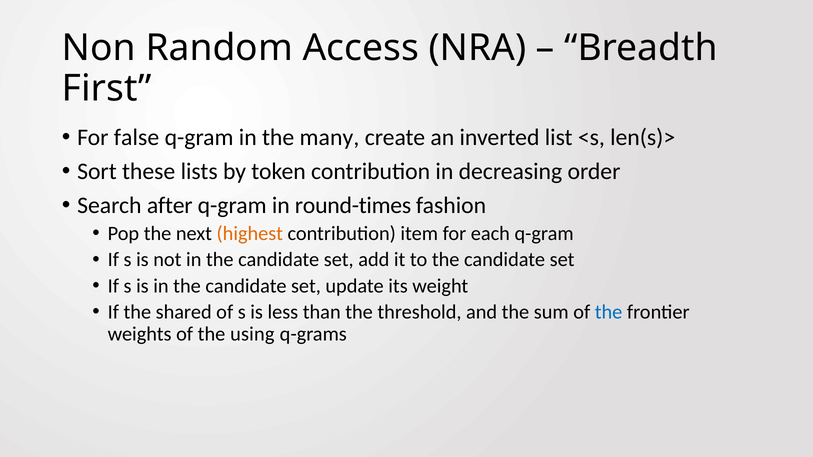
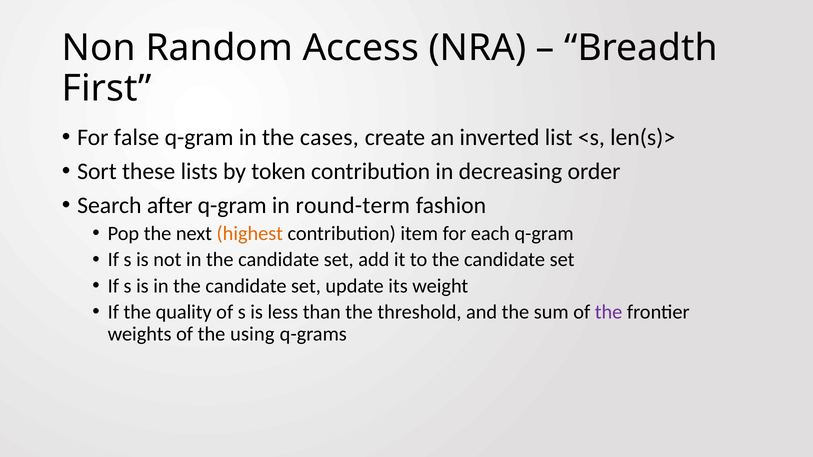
many: many -> cases
round-times: round-times -> round-term
shared: shared -> quality
the at (609, 312) colour: blue -> purple
